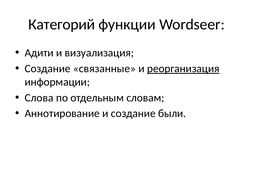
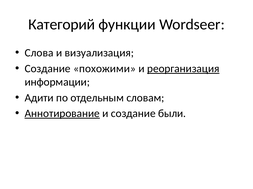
Адити: Адити -> Слова
связанные: связанные -> похожими
Слова: Слова -> Адити
Аннотирование underline: none -> present
